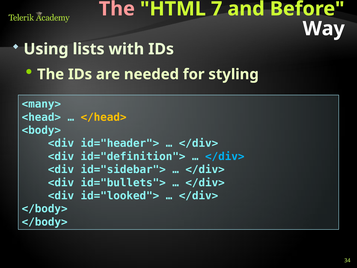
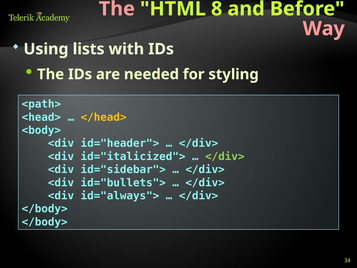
7: 7 -> 8
Way colour: white -> pink
<many>: <many> -> <path>
id="definition">: id="definition"> -> id="italicized">
</div> at (225, 156) colour: light blue -> light green
id="looked">: id="looked"> -> id="always">
